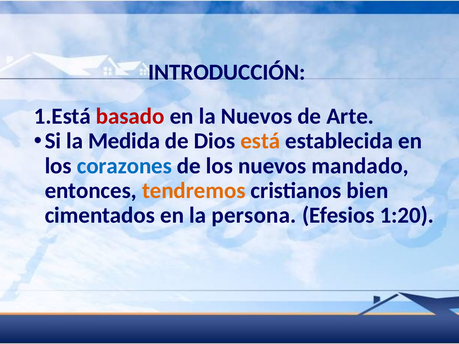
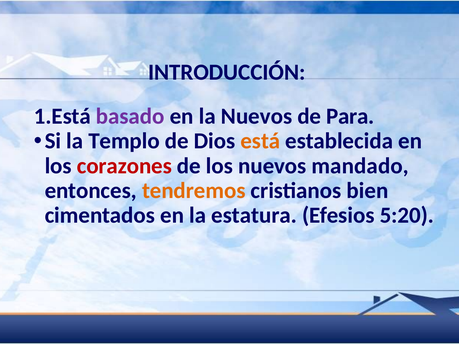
basado colour: red -> purple
Arte: Arte -> Para
Medida: Medida -> Templo
corazones colour: blue -> red
persona: persona -> estatura
1:20: 1:20 -> 5:20
